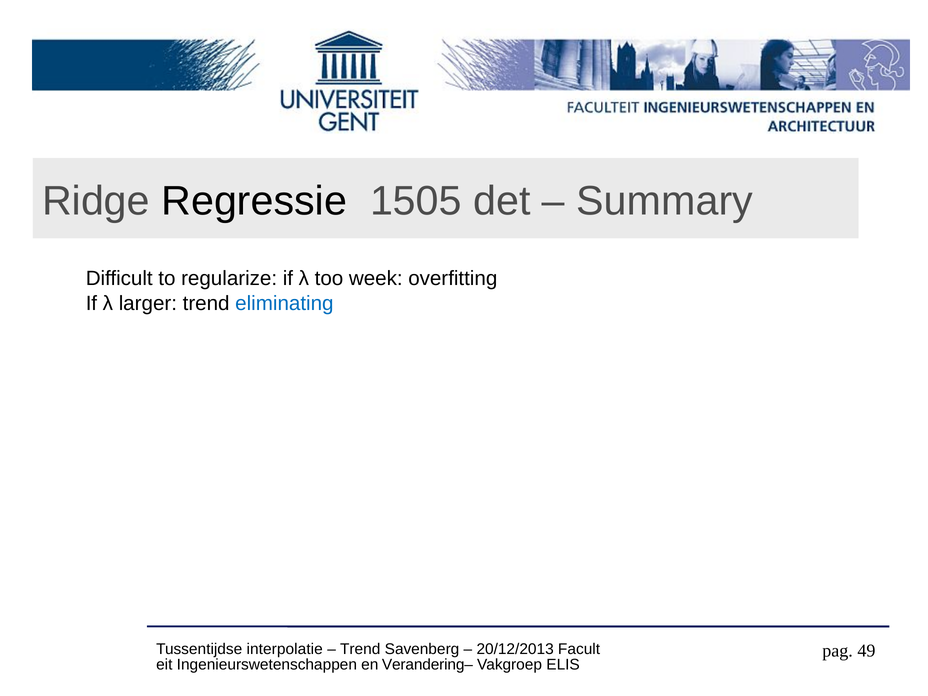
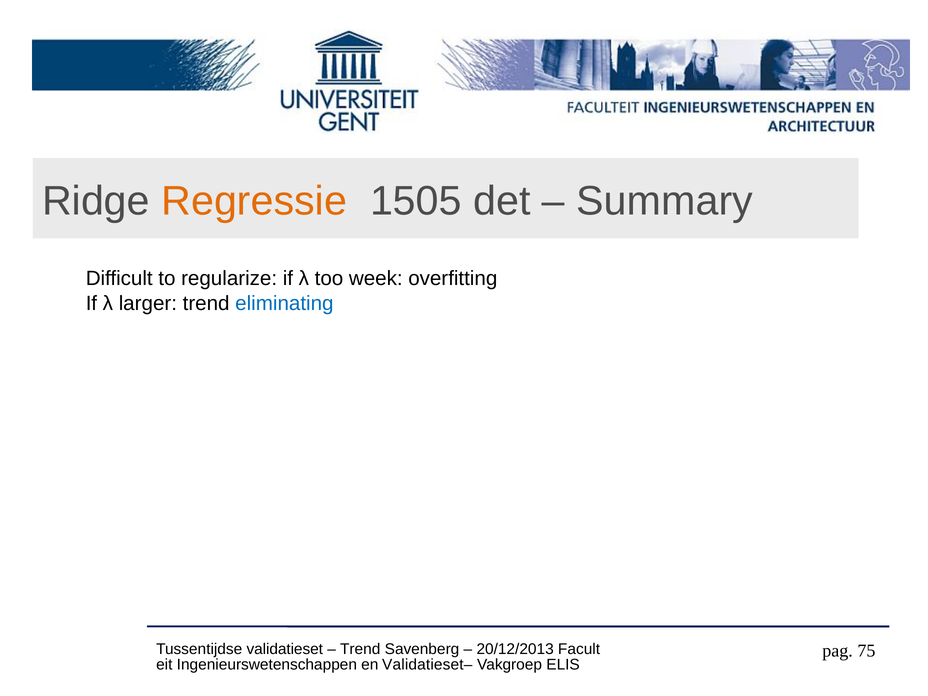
Regressie colour: black -> orange
interpolatie: interpolatie -> validatieset
49: 49 -> 75
Verandering–: Verandering– -> Validatieset–
